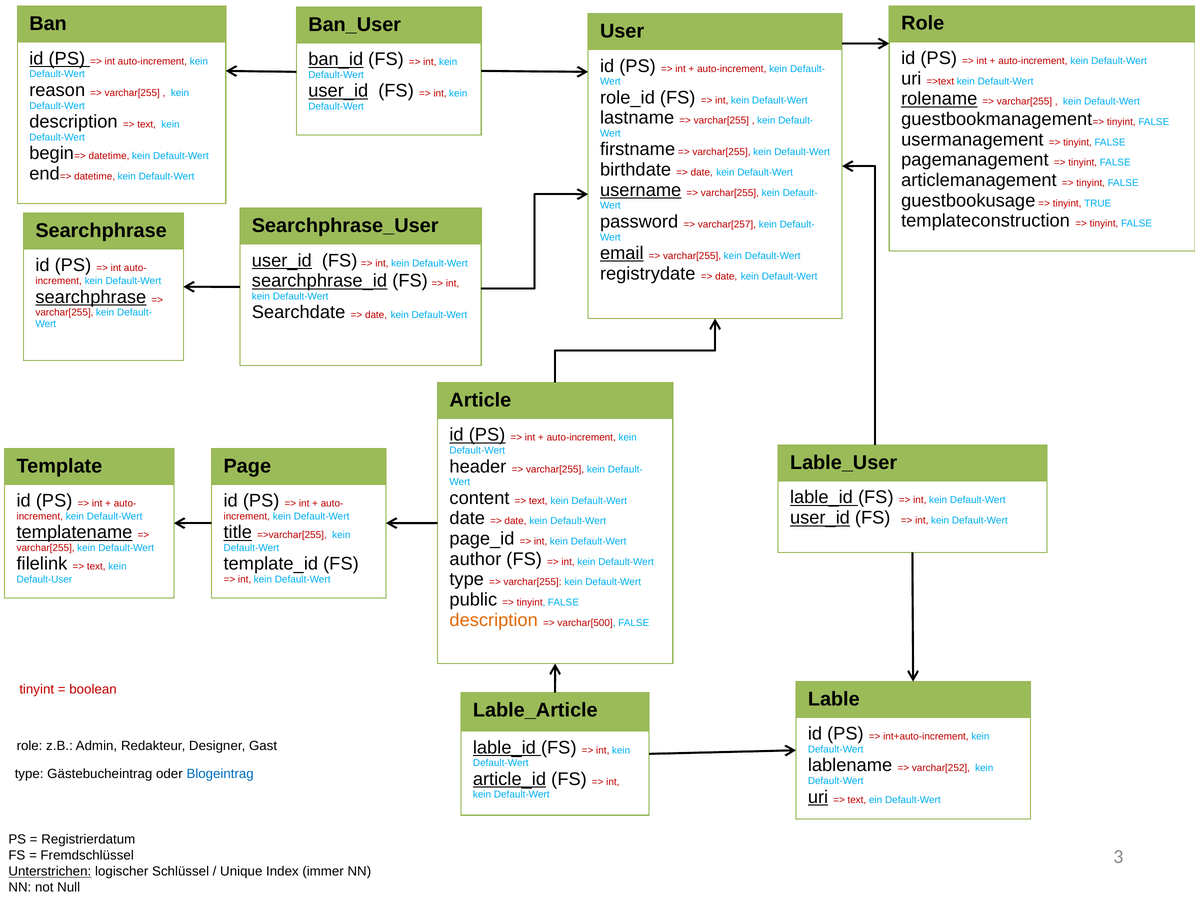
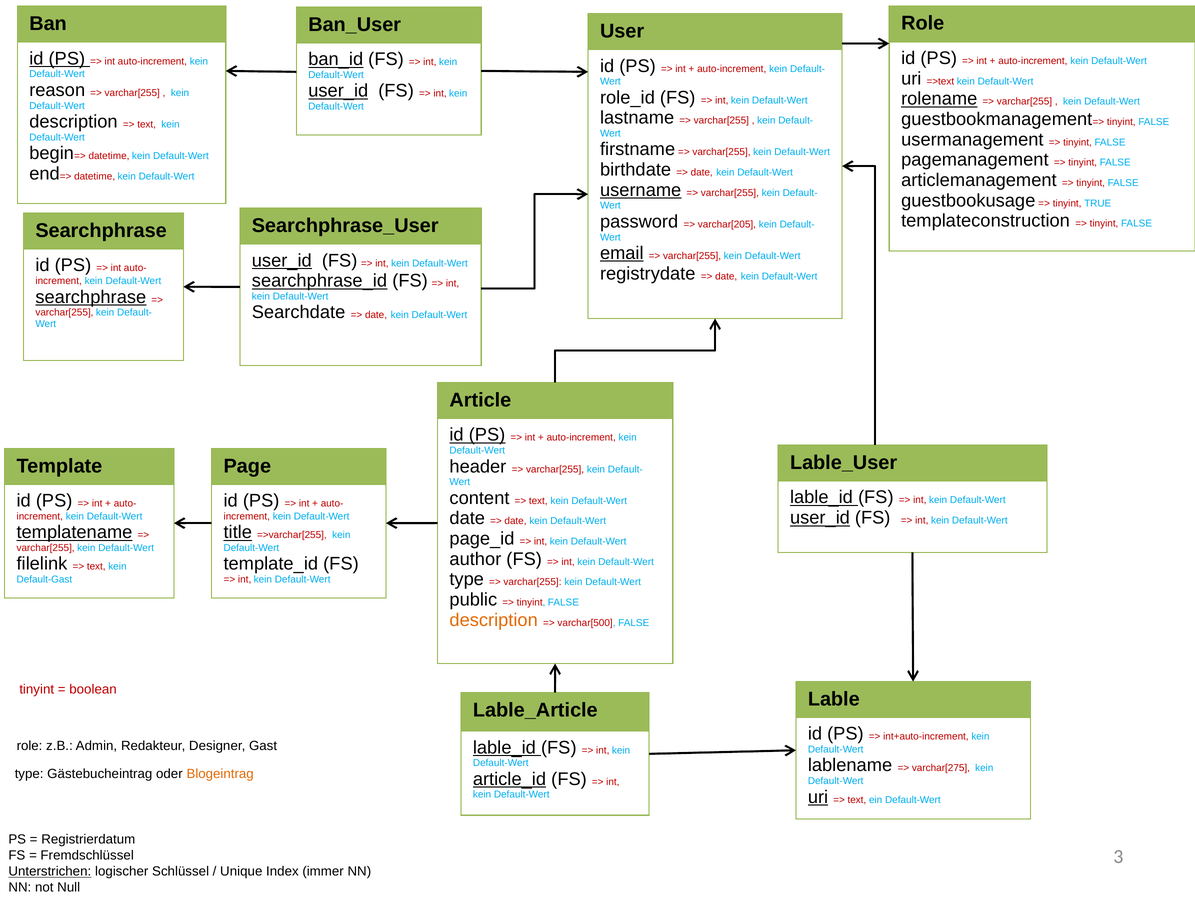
varchar[257: varchar[257 -> varchar[205
Default-User: Default-User -> Default-Gast
varchar[252: varchar[252 -> varchar[275
Blogeintrag colour: blue -> orange
